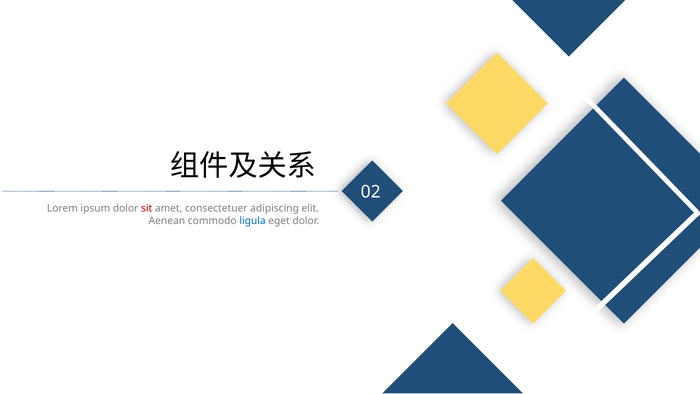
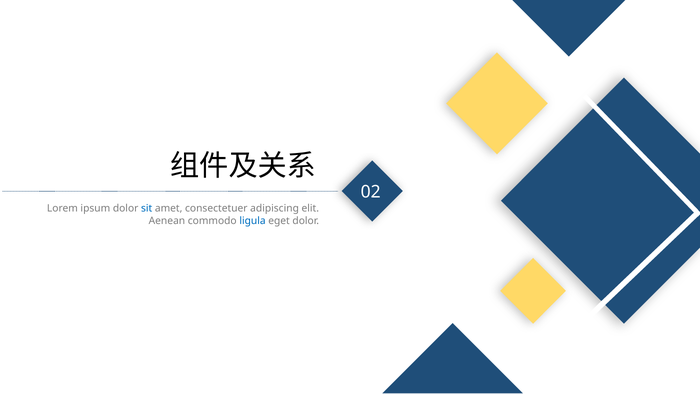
sit colour: red -> blue
